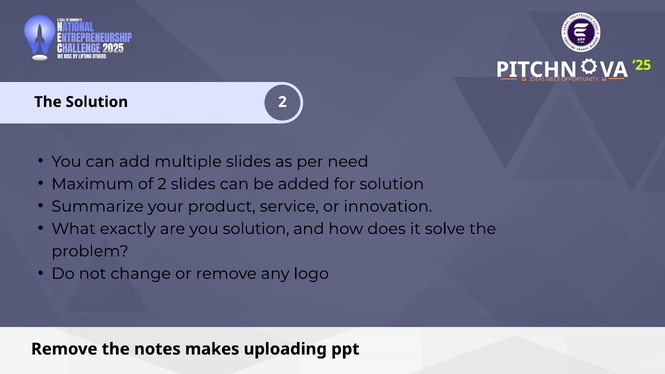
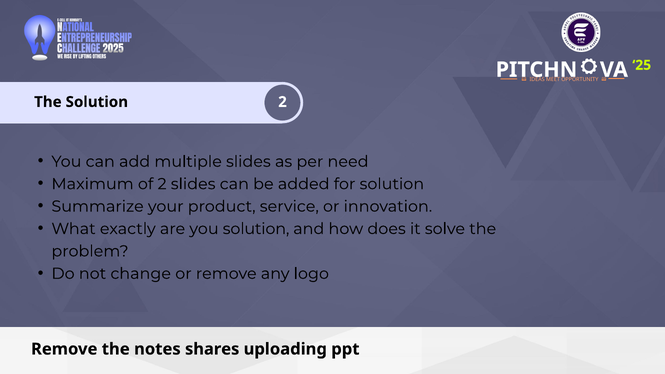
makes: makes -> shares
